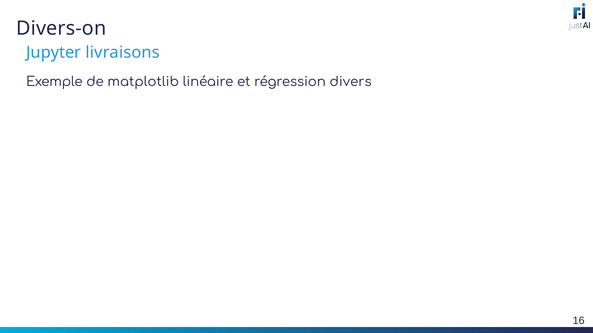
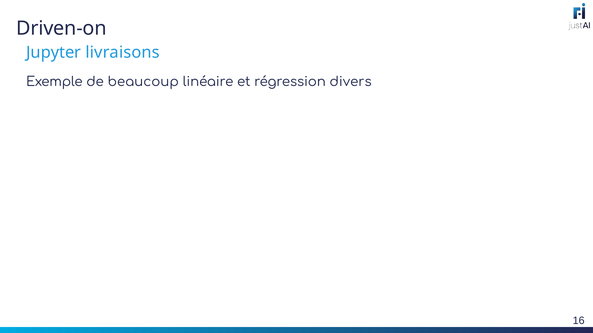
Divers-on: Divers-on -> Driven-on
matplotlib: matplotlib -> beaucoup
